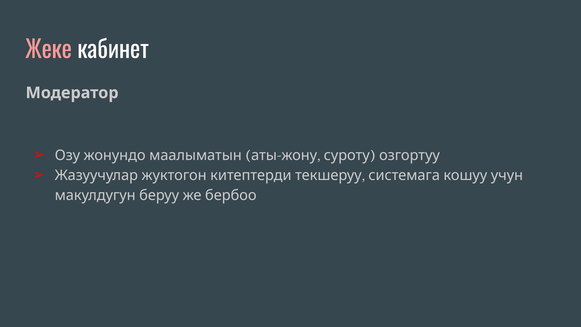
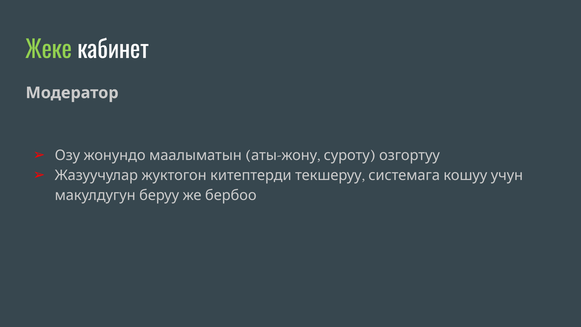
Жеке colour: pink -> light green
